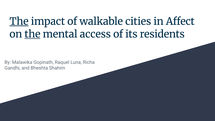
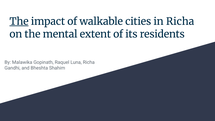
in Affect: Affect -> Richa
the at (32, 34) underline: present -> none
access: access -> extent
